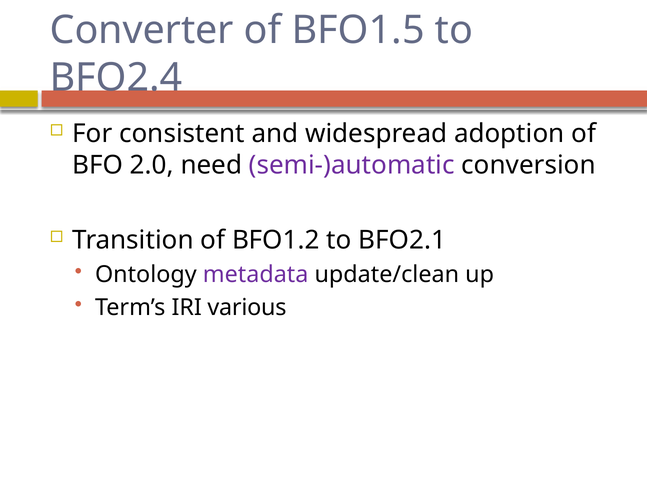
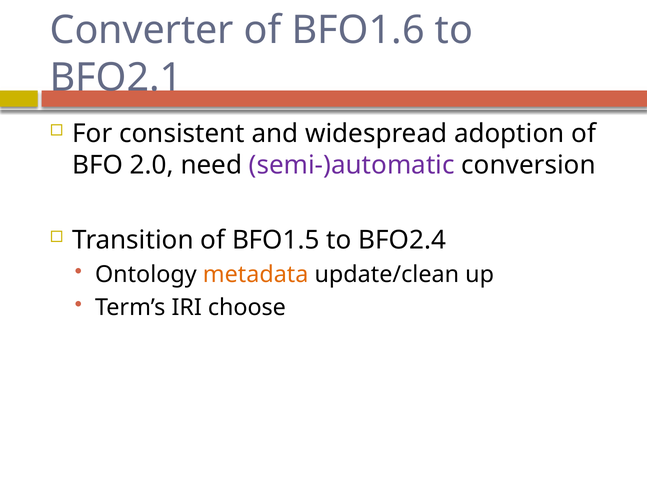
BFO1.5: BFO1.5 -> BFO1.6
BFO2.4: BFO2.4 -> BFO2.1
BFO1.2: BFO1.2 -> BFO1.5
BFO2.1: BFO2.1 -> BFO2.4
metadata colour: purple -> orange
various: various -> choose
